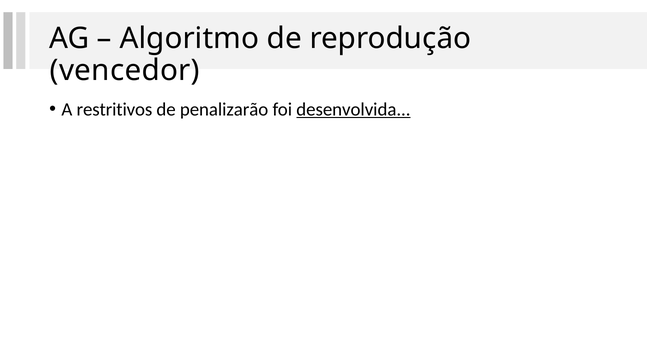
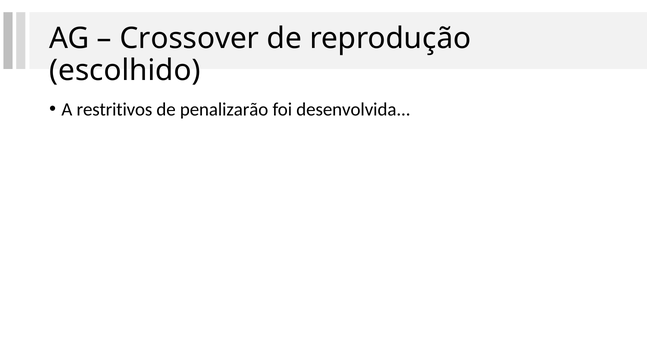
Algoritmo: Algoritmo -> Crossover
vencedor: vencedor -> escolhido
desenvolvida underline: present -> none
